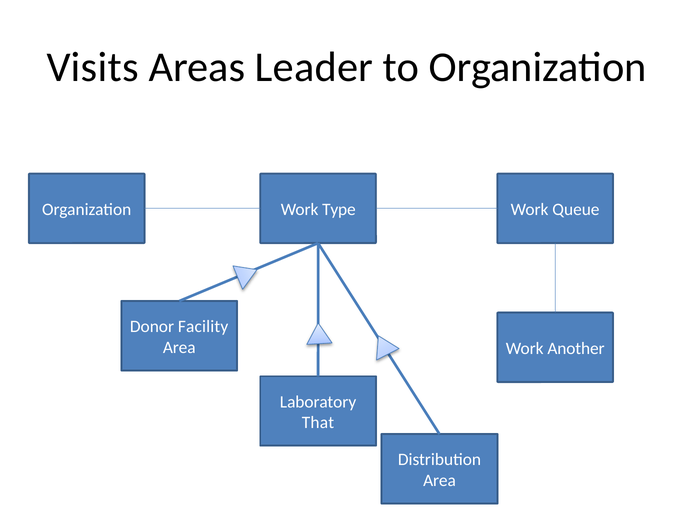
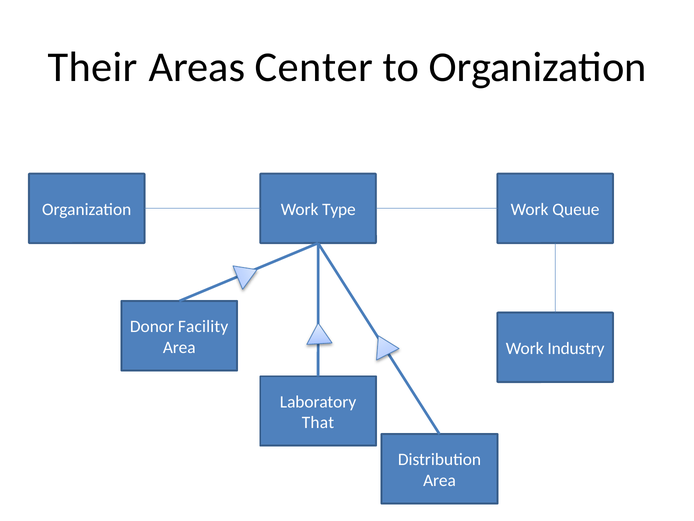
Visits: Visits -> Their
Leader: Leader -> Center
Another: Another -> Industry
